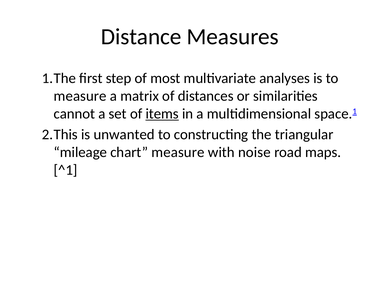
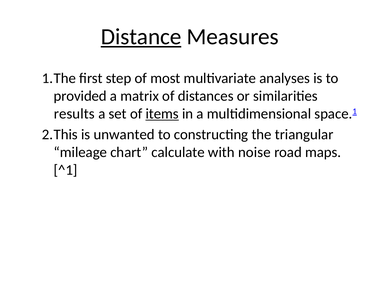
Distance underline: none -> present
measure at (80, 96): measure -> provided
cannot: cannot -> results
chart measure: measure -> calculate
